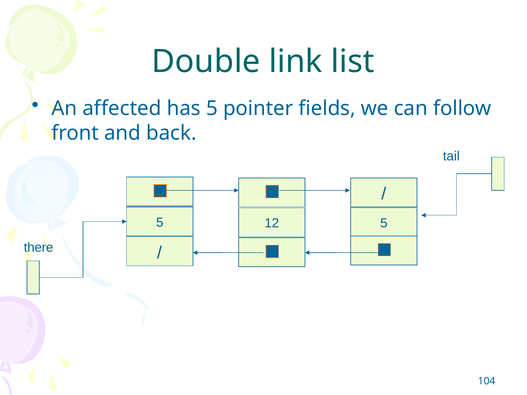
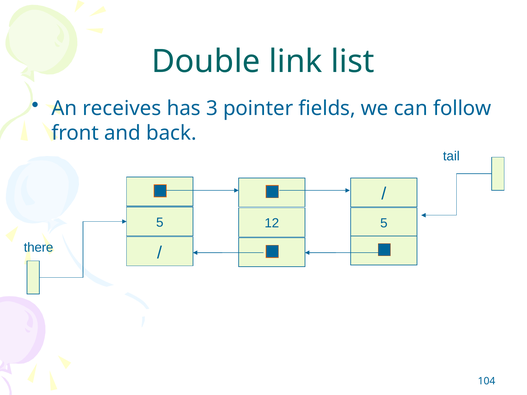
affected: affected -> receives
has 5: 5 -> 3
